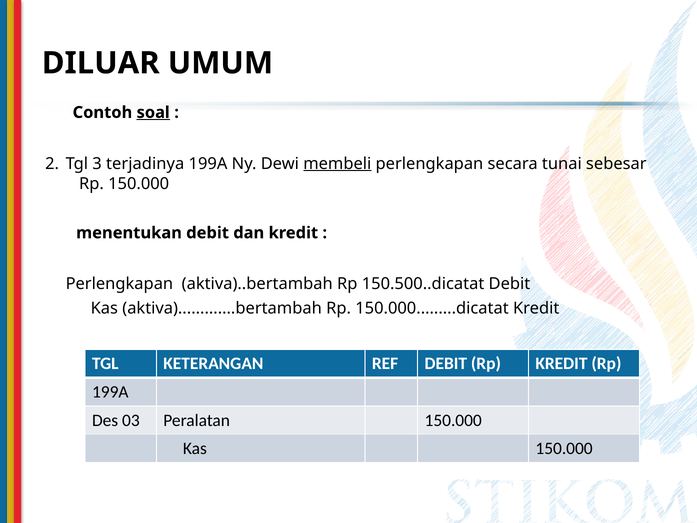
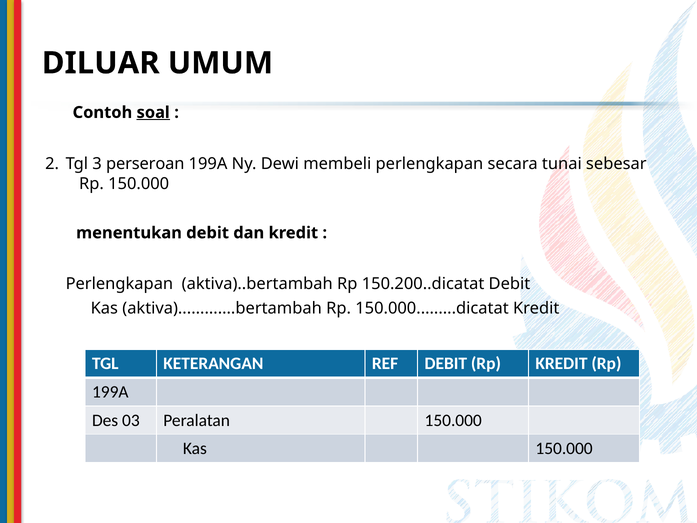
terjadinya: terjadinya -> perseroan
membeli underline: present -> none
150.500..dicatat: 150.500..dicatat -> 150.200..dicatat
